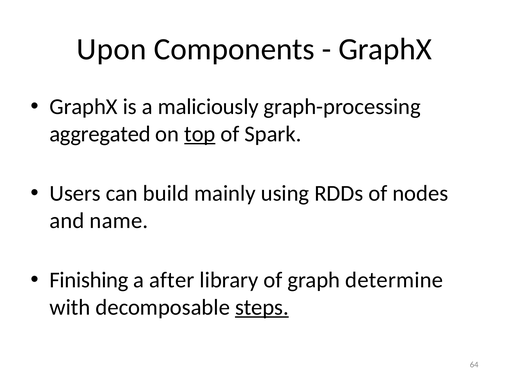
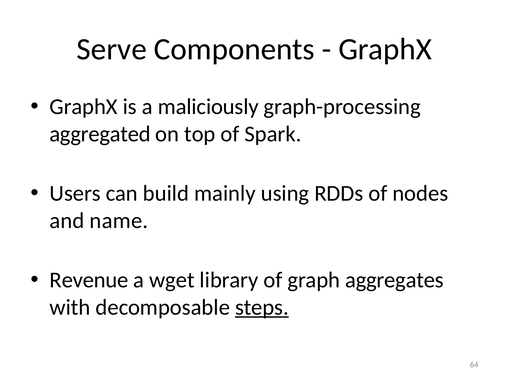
Upon: Upon -> Serve
top underline: present -> none
Finishing: Finishing -> Revenue
after: after -> wget
determine: determine -> aggregates
